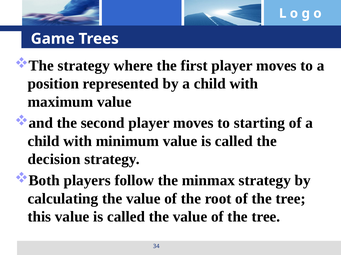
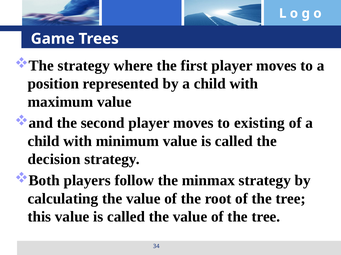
starting: starting -> existing
